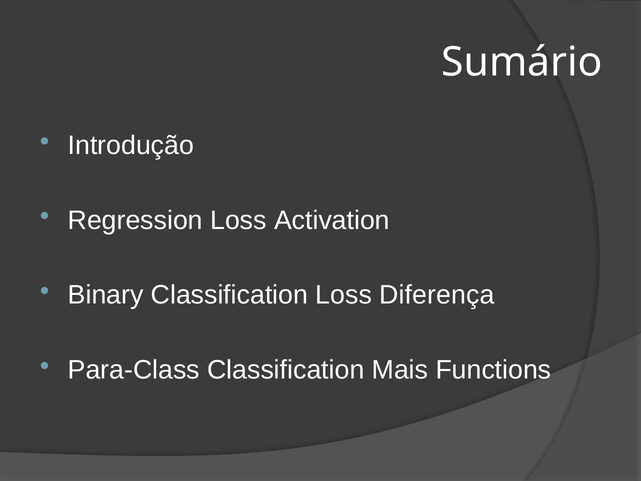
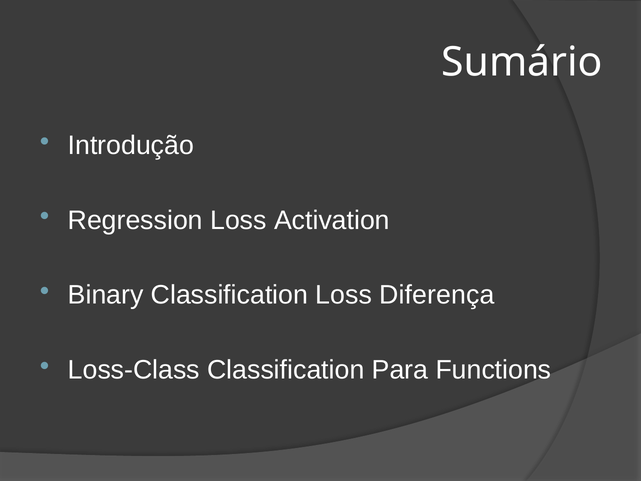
Para-Class: Para-Class -> Loss-Class
Mais: Mais -> Para
